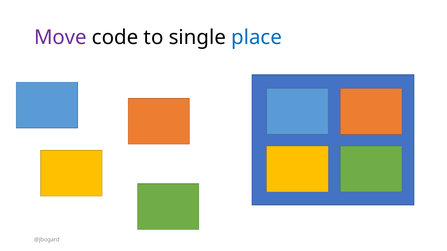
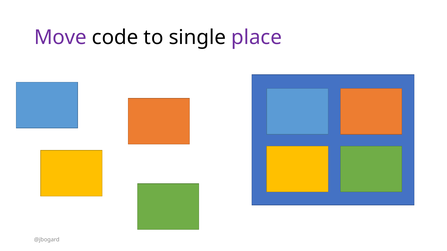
place colour: blue -> purple
